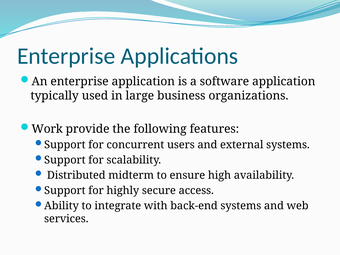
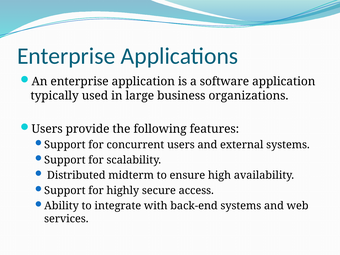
Work at (47, 129): Work -> Users
